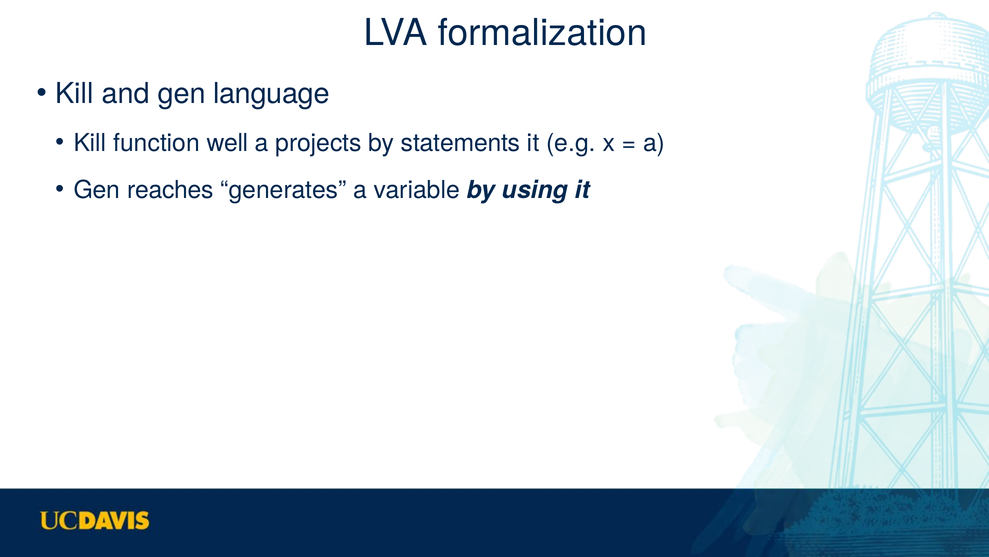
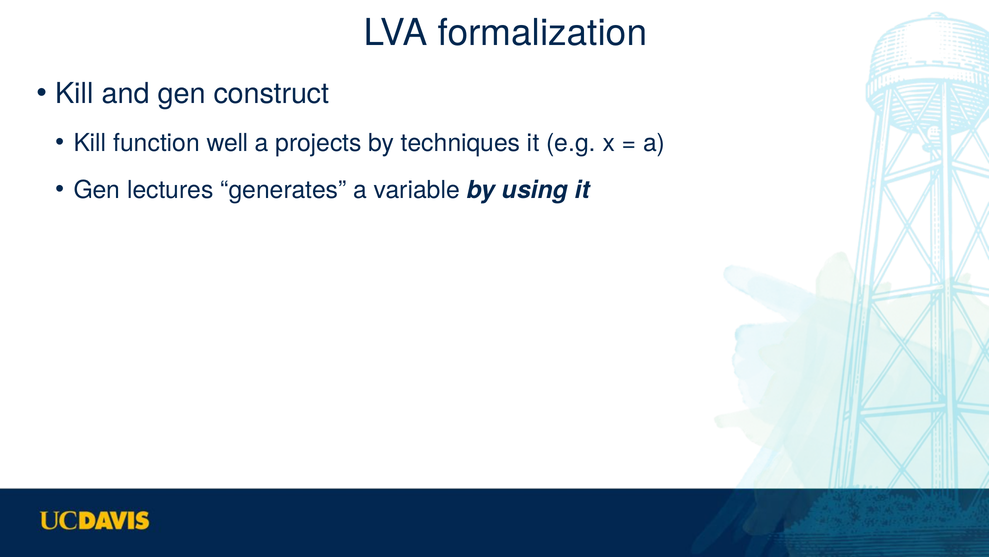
language: language -> construct
statements: statements -> techniques
reaches: reaches -> lectures
